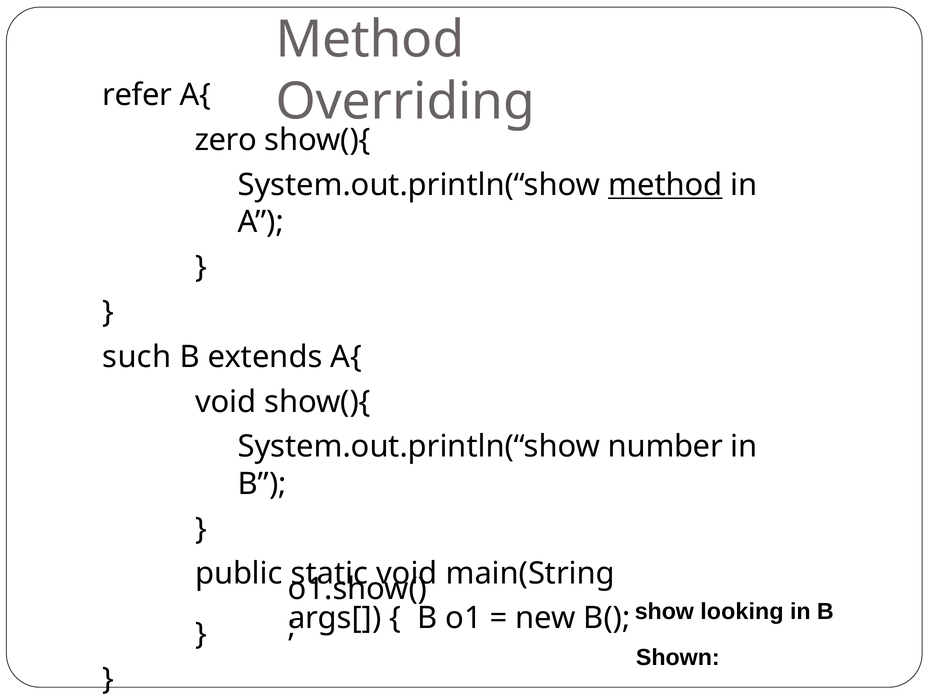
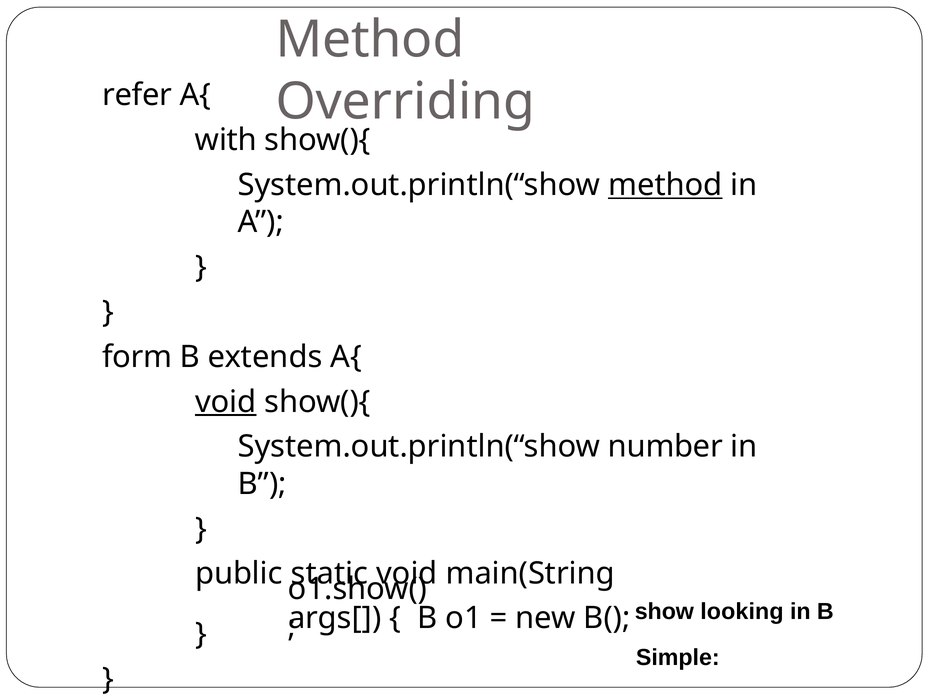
zero: zero -> with
such: such -> form
void at (226, 402) underline: none -> present
Shown: Shown -> Simple
